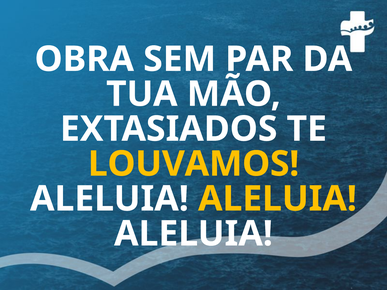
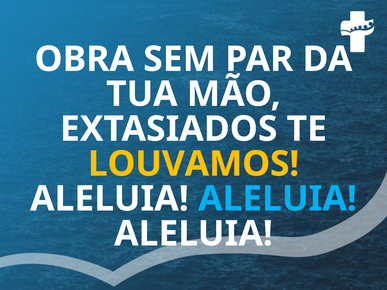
ALELUIA at (277, 199) colour: yellow -> light blue
